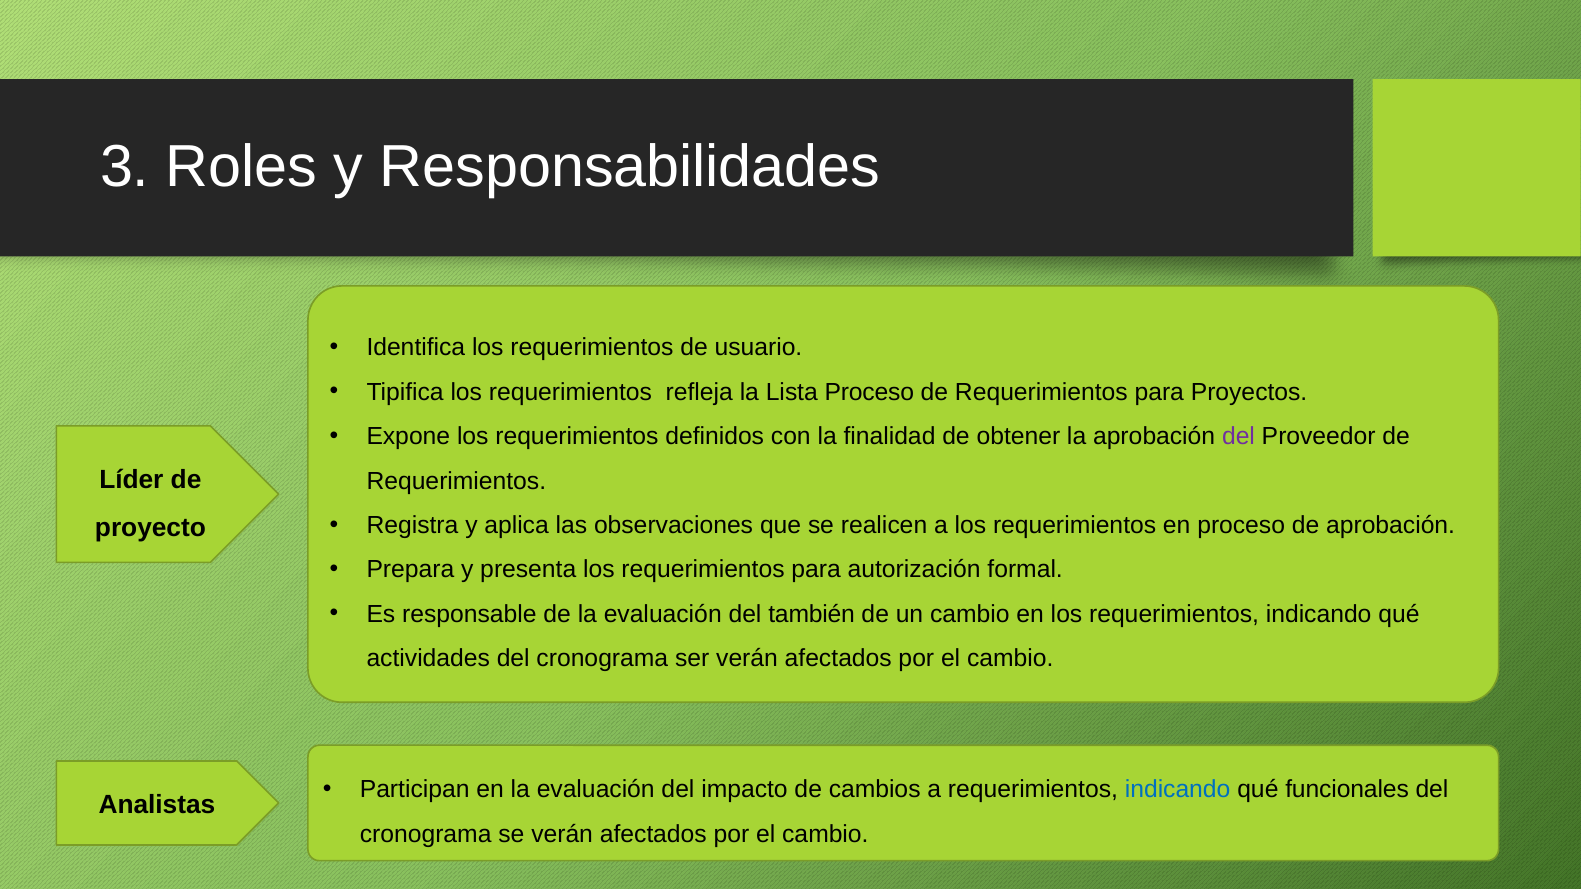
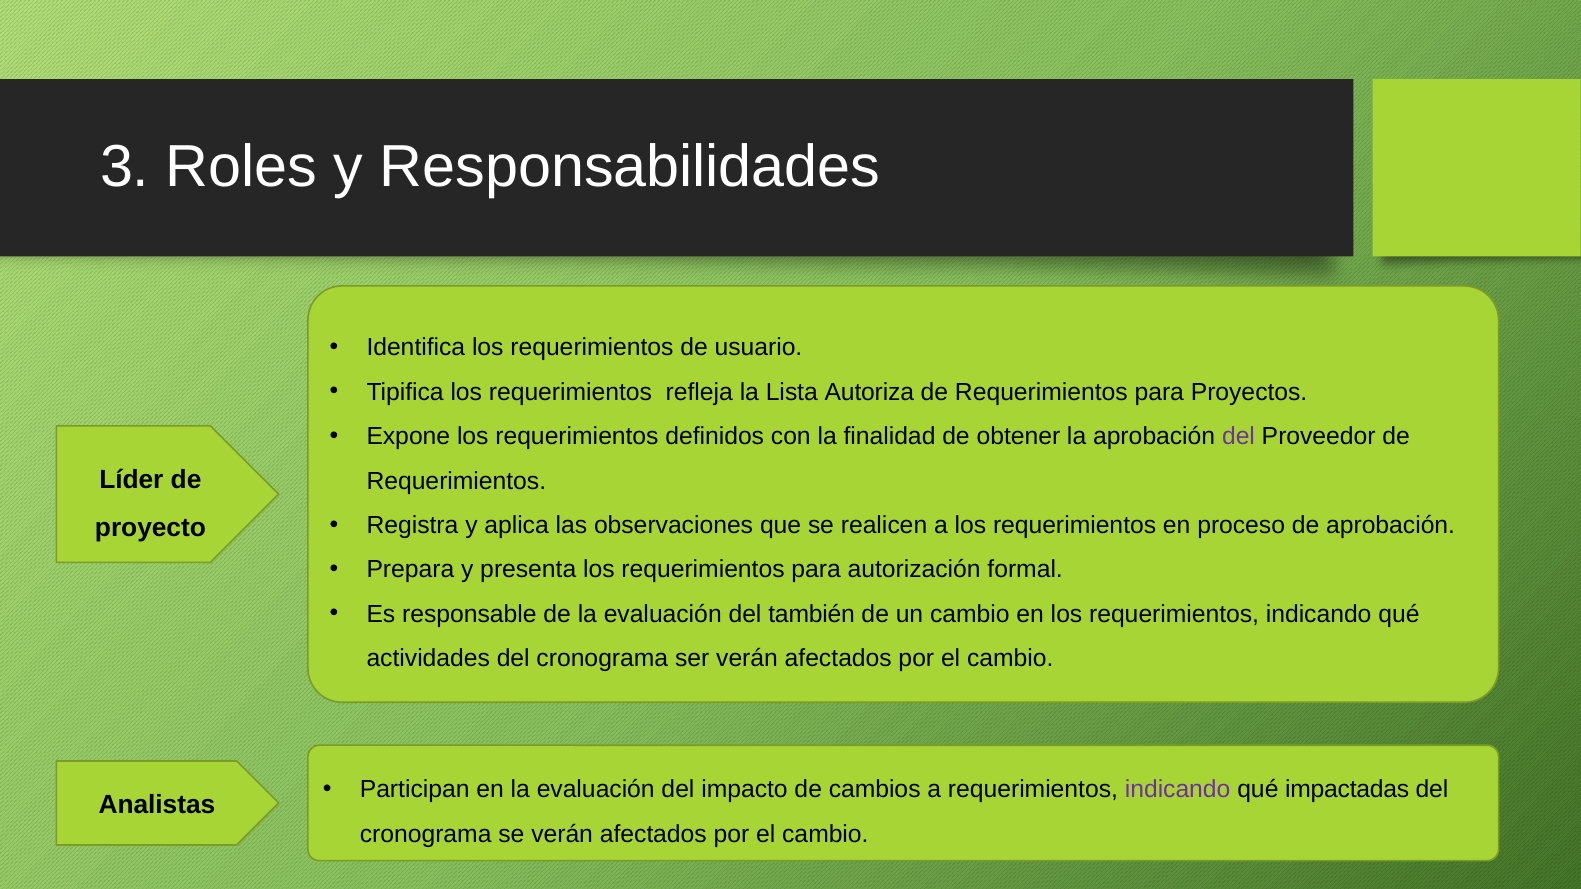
Lista Proceso: Proceso -> Autoriza
indicando at (1178, 790) colour: blue -> purple
funcionales: funcionales -> impactadas
